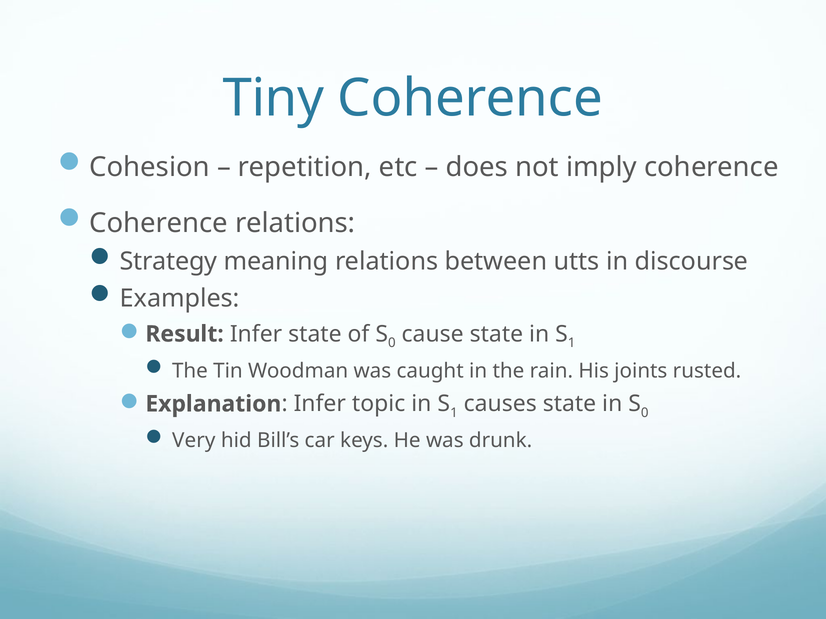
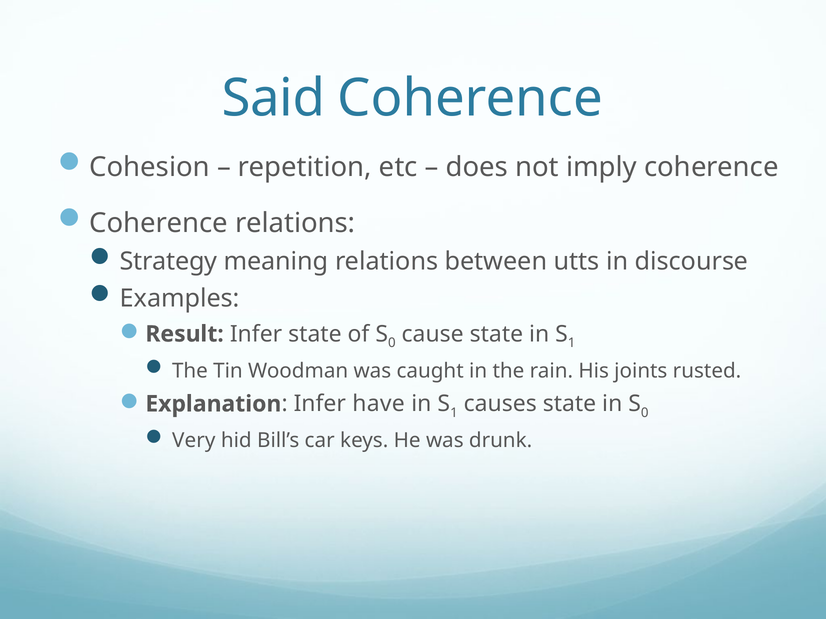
Tiny: Tiny -> Said
topic: topic -> have
